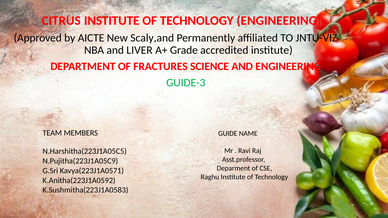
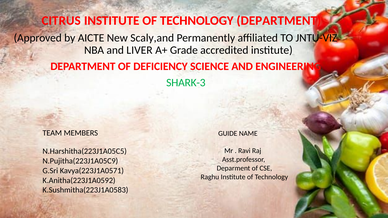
TECHNOLOGY ENGINEERING: ENGINEERING -> DEPARTMENT
FRACTURES: FRACTURES -> DEFICIENCY
GUIDE-3: GUIDE-3 -> SHARK-3
